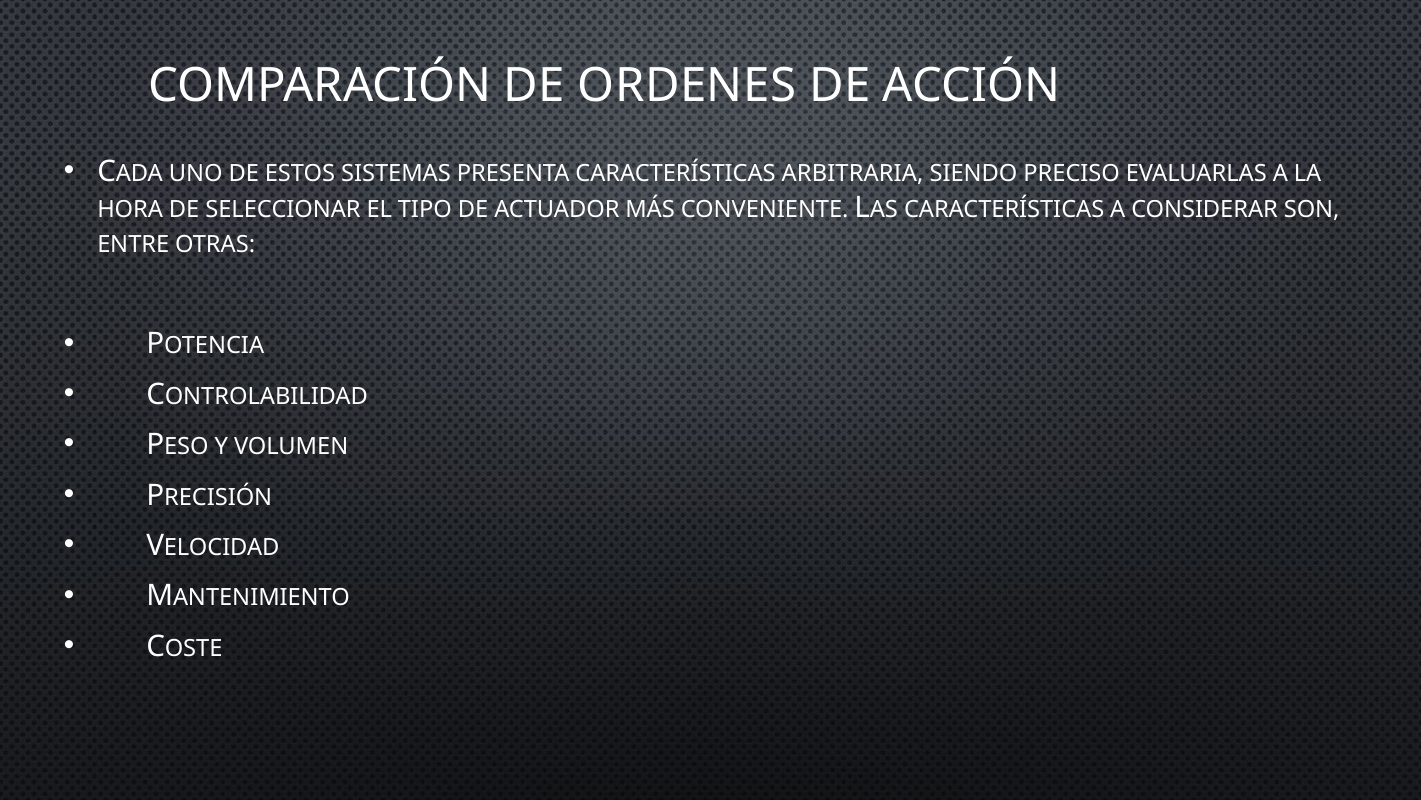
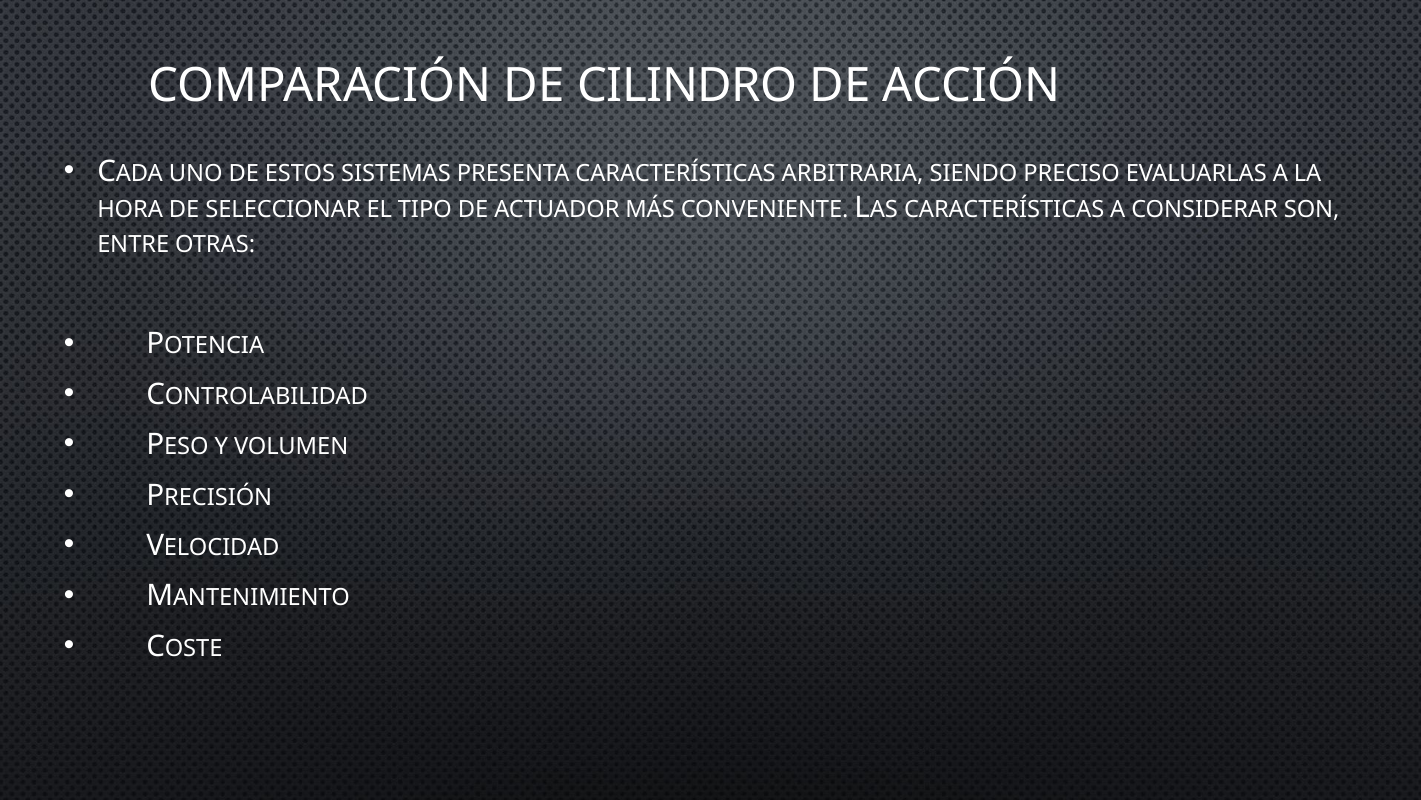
ORDENES: ORDENES -> CILINDRO
